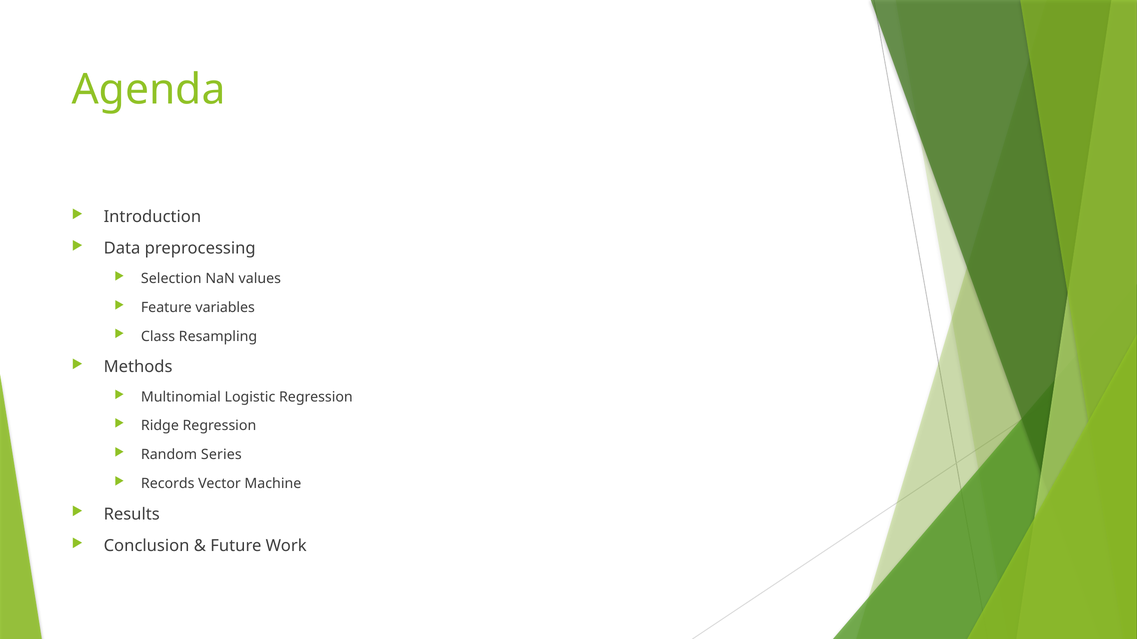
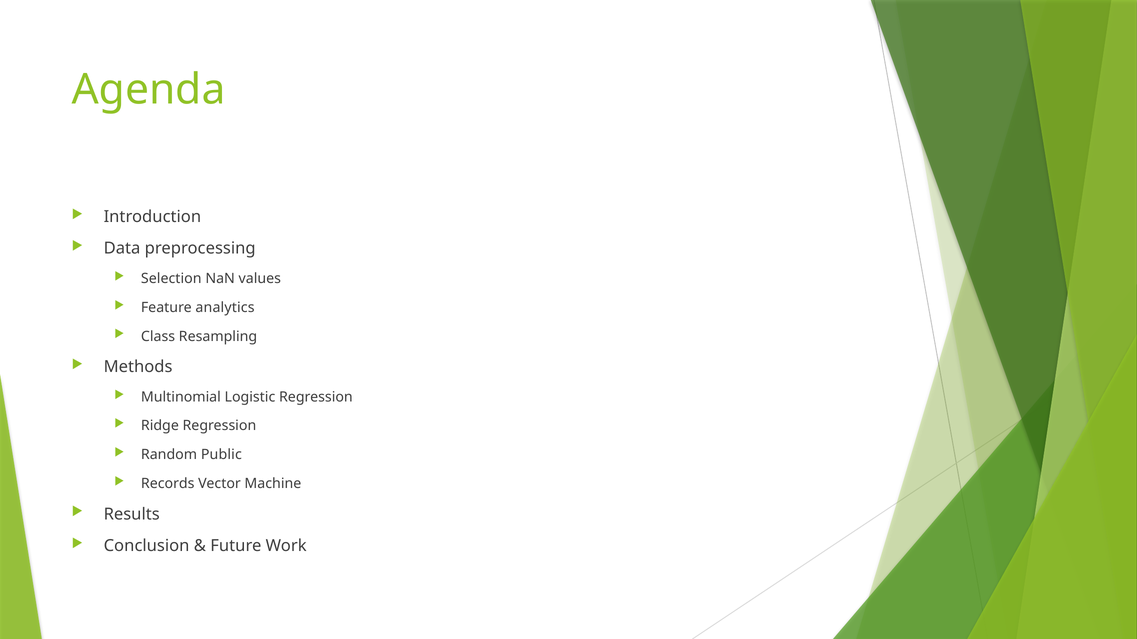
variables: variables -> analytics
Series: Series -> Public
